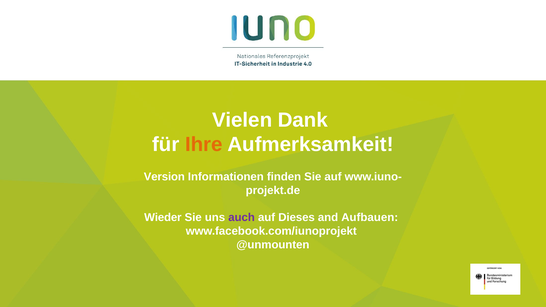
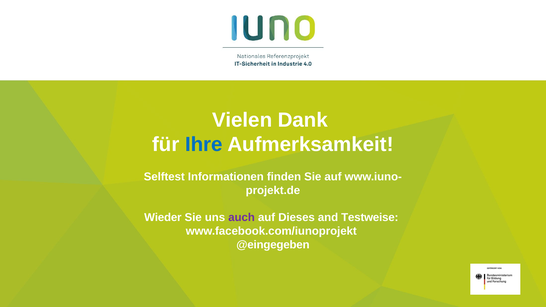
Ihre colour: orange -> blue
Version: Version -> Selftest
Aufbauen: Aufbauen -> Testweise
@unmounten: @unmounten -> @eingegeben
